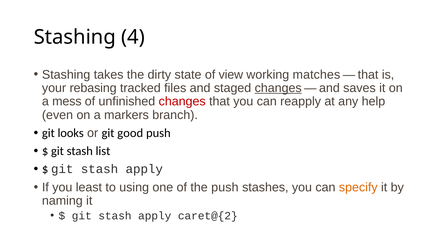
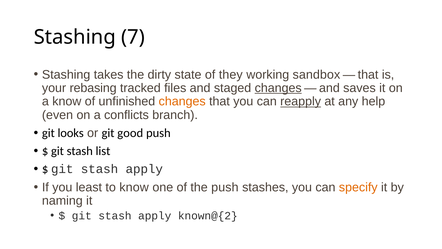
4: 4 -> 7
view: view -> they
matches: matches -> sandbox
a mess: mess -> know
changes at (182, 101) colour: red -> orange
reapply underline: none -> present
markers: markers -> conflicts
to using: using -> know
caret@{2: caret@{2 -> known@{2
